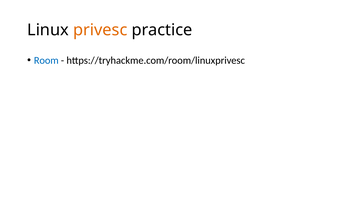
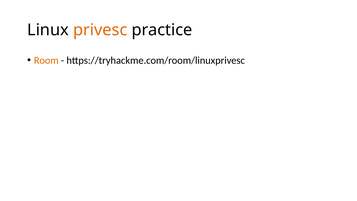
Room colour: blue -> orange
